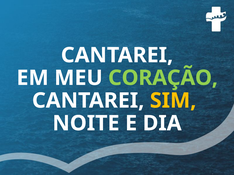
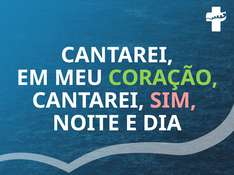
SIM colour: yellow -> pink
